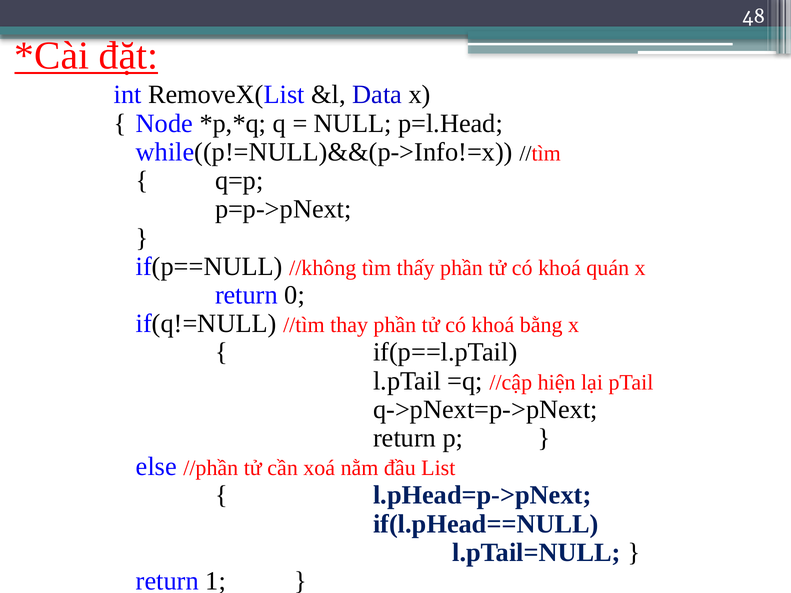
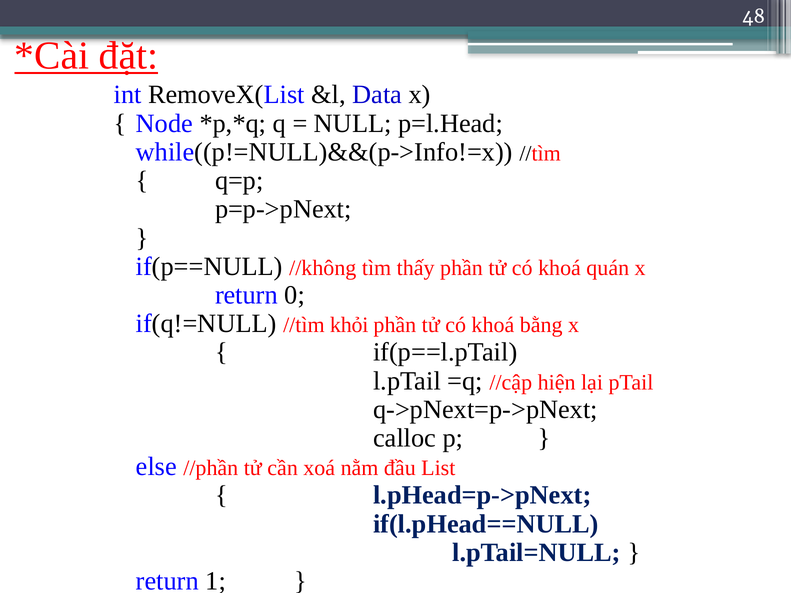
thay: thay -> khỏi
return at (405, 438): return -> calloc
